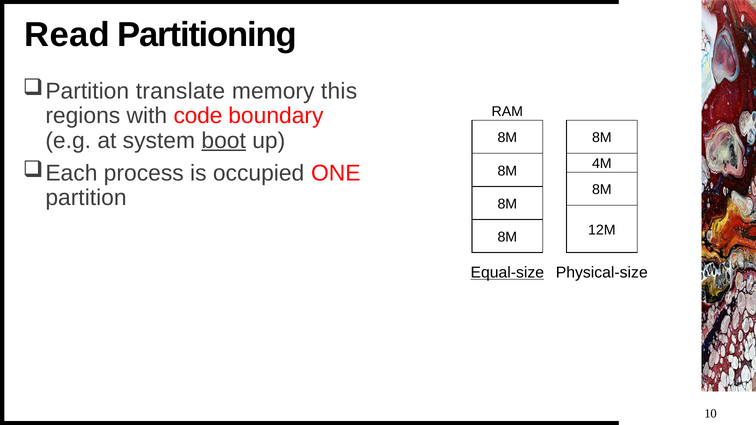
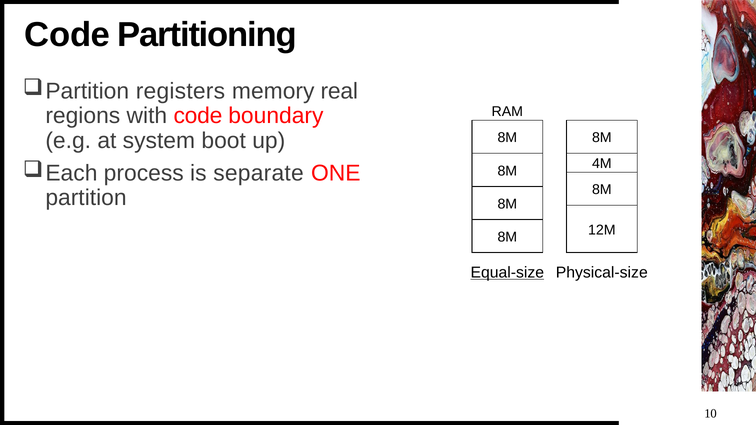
Read at (67, 35): Read -> Code
translate: translate -> registers
this: this -> real
boot underline: present -> none
occupied: occupied -> separate
